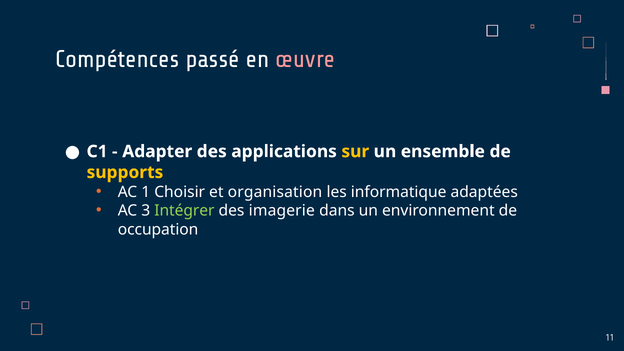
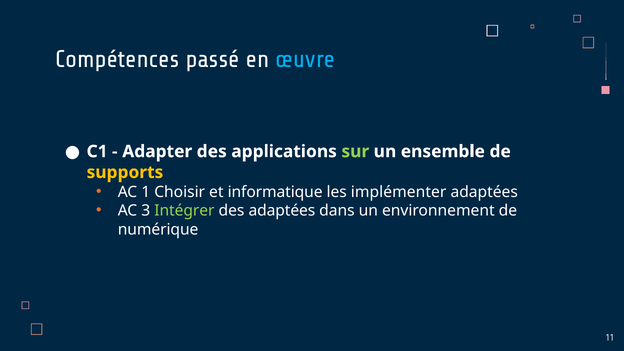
œuvre colour: pink -> light blue
sur colour: yellow -> light green
organisation: organisation -> informatique
informatique: informatique -> implémenter
des imagerie: imagerie -> adaptées
occupation: occupation -> numérique
